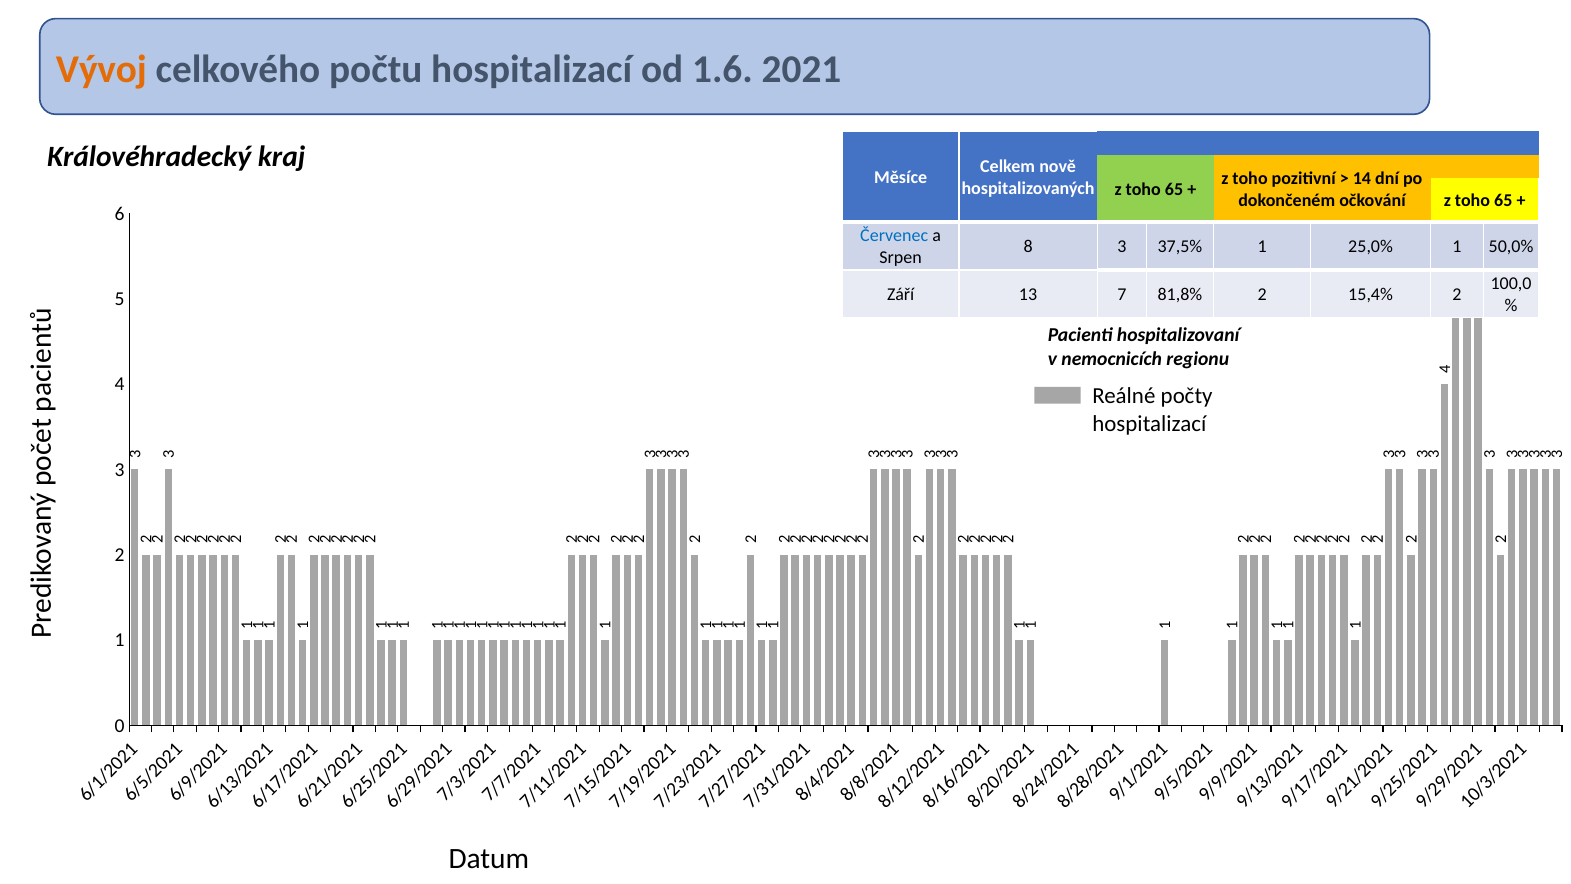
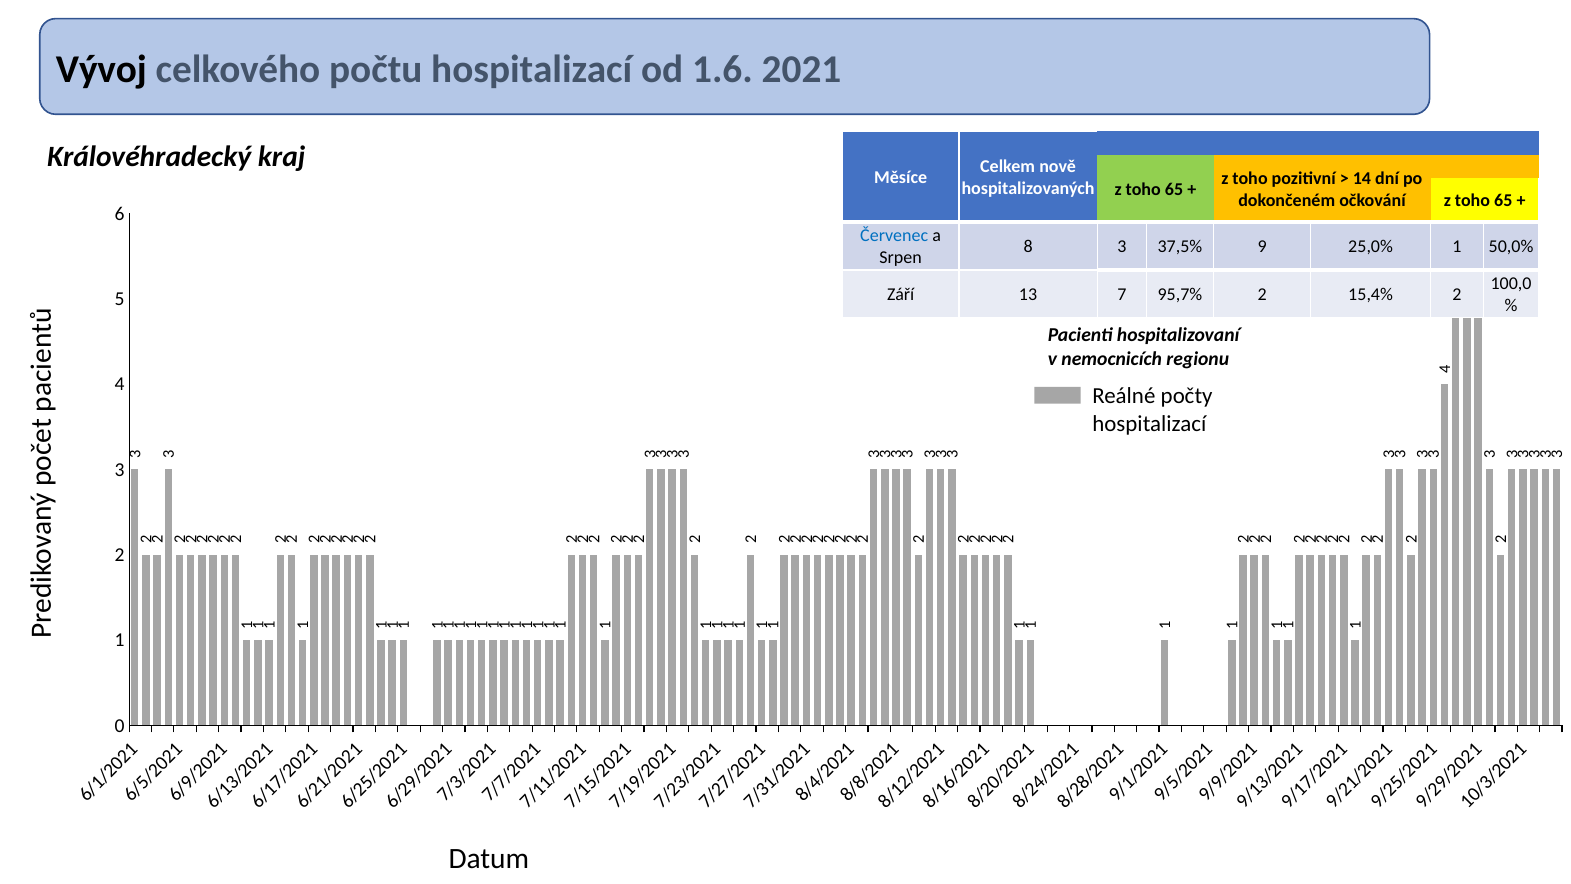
Vývoj colour: orange -> black
37,5% 1: 1 -> 9
81,8%: 81,8% -> 95,7%
